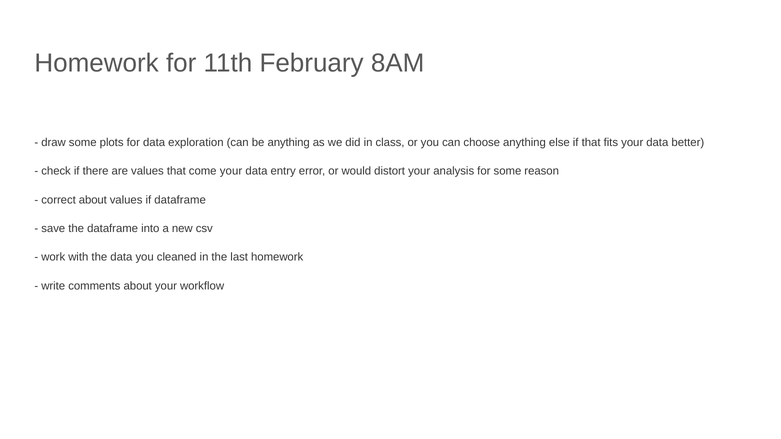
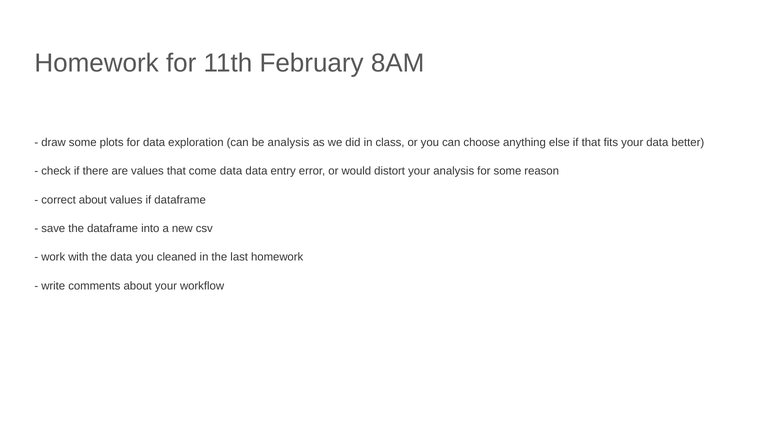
be anything: anything -> analysis
come your: your -> data
